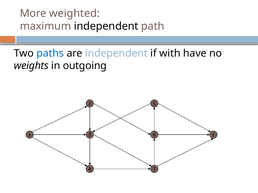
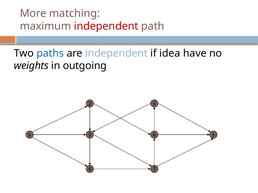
weighted: weighted -> matching
independent at (106, 26) colour: black -> red
with: with -> idea
